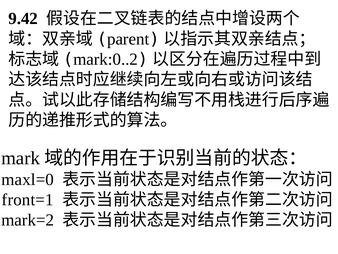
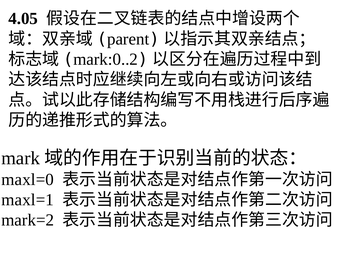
9.42: 9.42 -> 4.05
front=1: front=1 -> maxl=1
